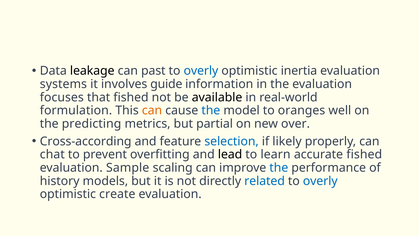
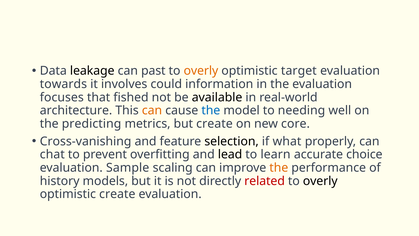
overly at (201, 71) colour: blue -> orange
inertia: inertia -> target
systems: systems -> towards
guide: guide -> could
formulation: formulation -> architecture
oranges: oranges -> needing
but partial: partial -> create
over: over -> core
Cross-according: Cross-according -> Cross-vanishing
selection colour: blue -> black
likely: likely -> what
accurate fished: fished -> choice
the at (279, 168) colour: blue -> orange
related colour: blue -> red
overly at (320, 181) colour: blue -> black
